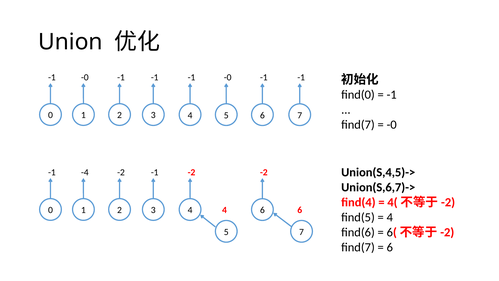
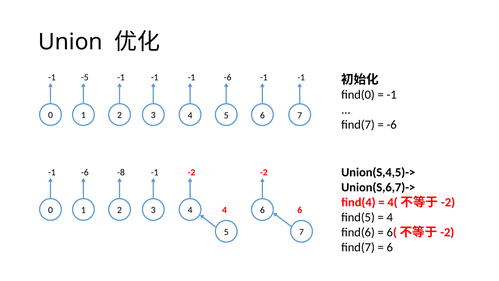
-0 at (85, 77): -0 -> -5
-0 at (228, 77): -0 -> -6
-0 at (392, 124): -0 -> -6
-4 at (85, 172): -4 -> -6
-2 at (121, 172): -2 -> -8
